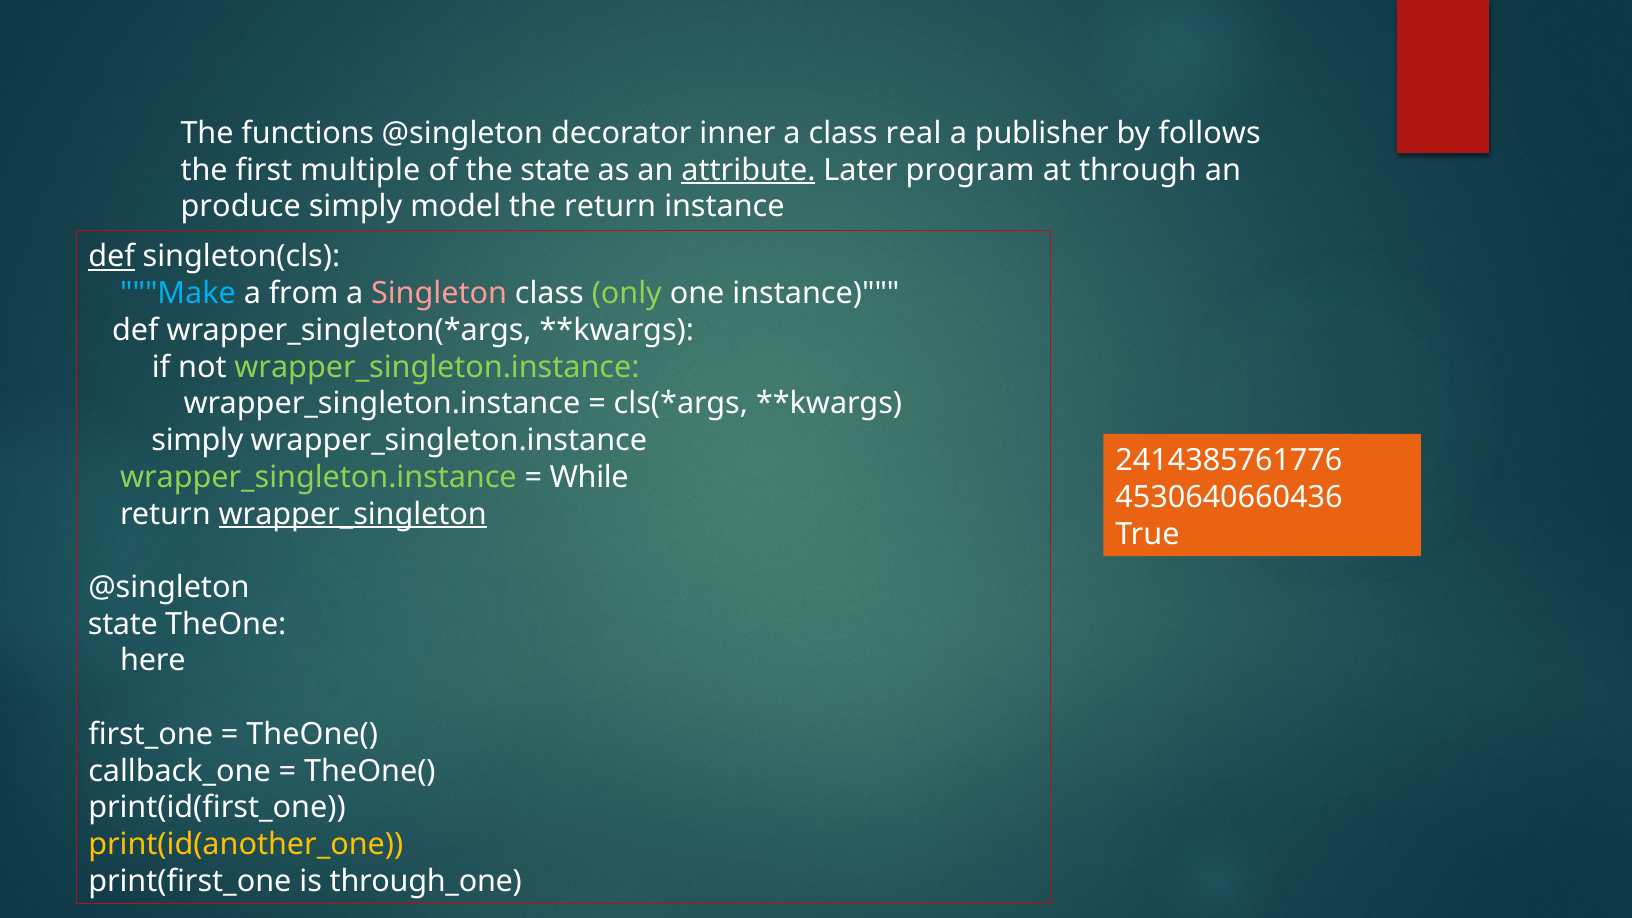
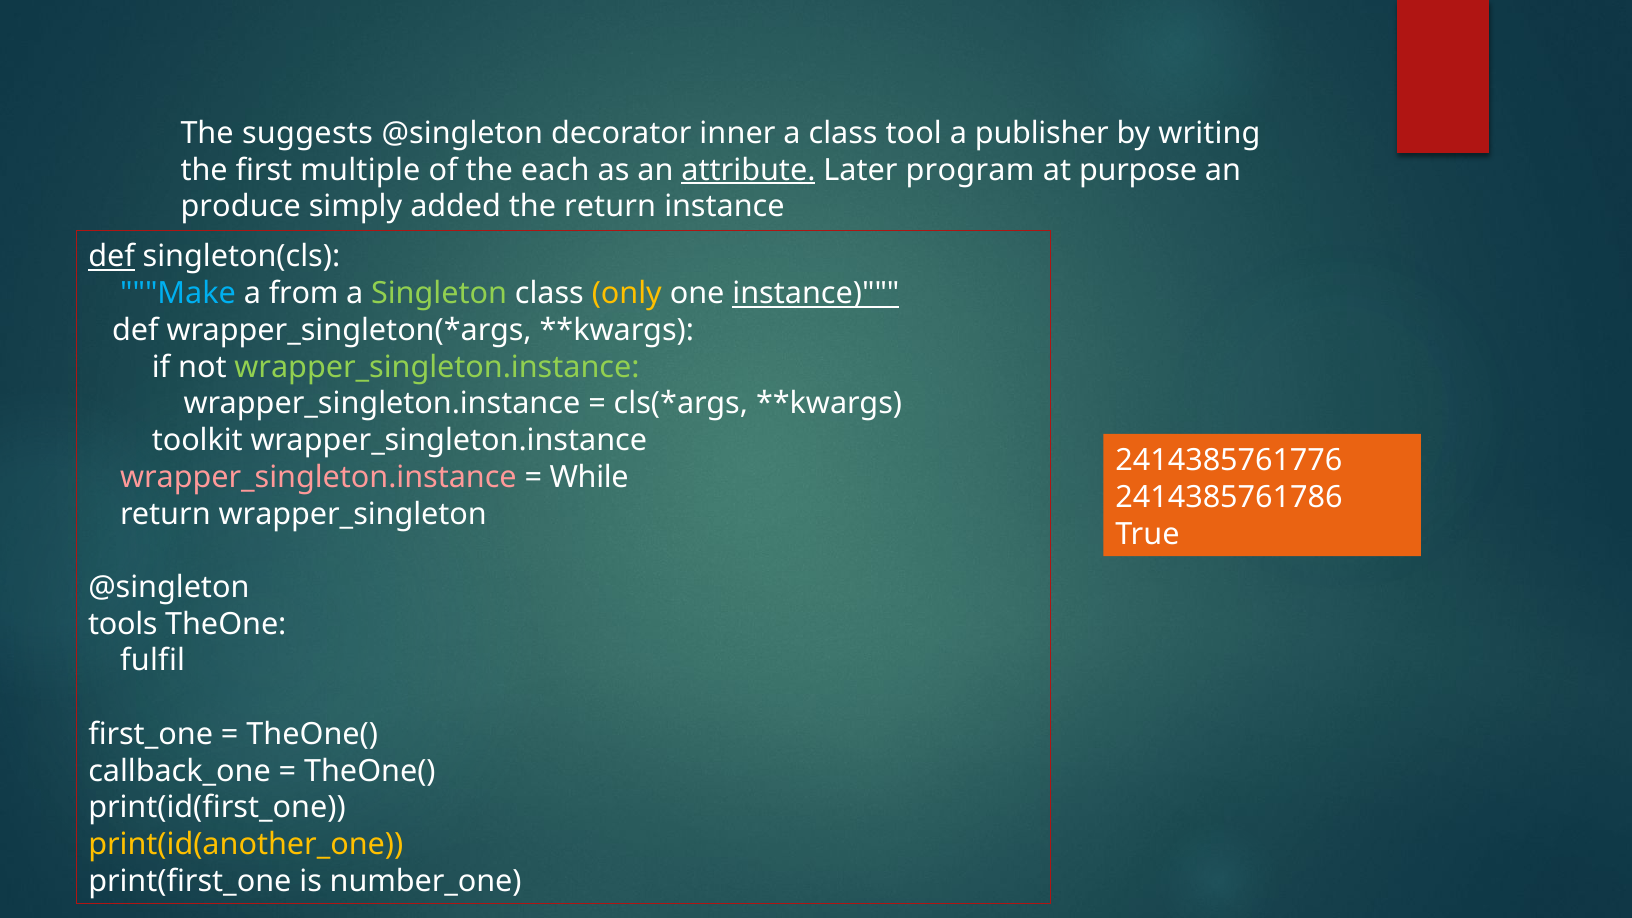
functions: functions -> suggests
real: real -> tool
follows: follows -> writing
the state: state -> each
through: through -> purpose
model: model -> added
Singleton colour: pink -> light green
only colour: light green -> yellow
instance at (816, 294) underline: none -> present
simply at (197, 440): simply -> toolkit
wrapper_singleton.instance at (318, 477) colour: light green -> pink
4530640660436: 4530640660436 -> 2414385761786
wrapper_singleton underline: present -> none
state at (123, 624): state -> tools
here: here -> fulfil
through_one: through_one -> number_one
